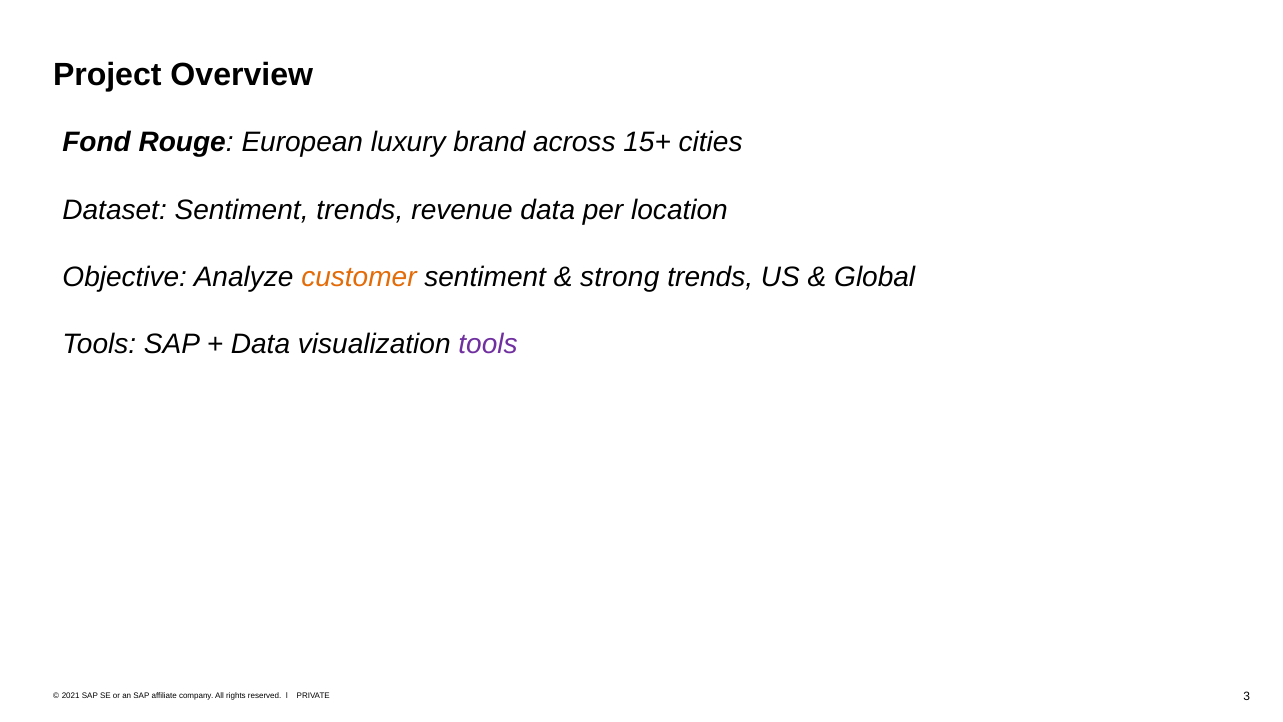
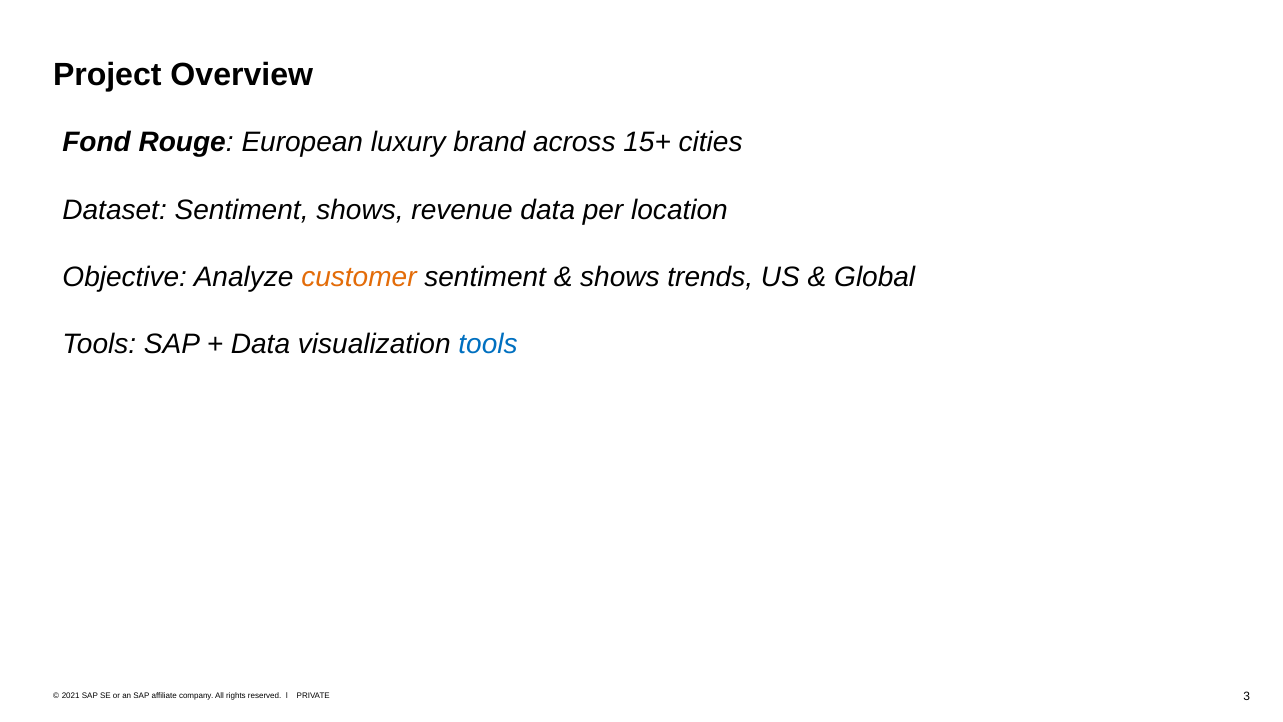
Sentiment trends: trends -> shows
strong at (620, 277): strong -> shows
tools at (488, 344) colour: purple -> blue
